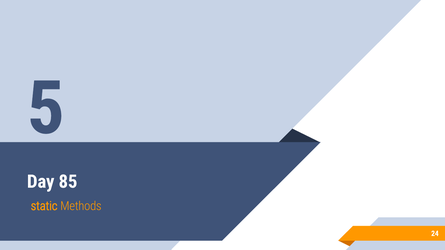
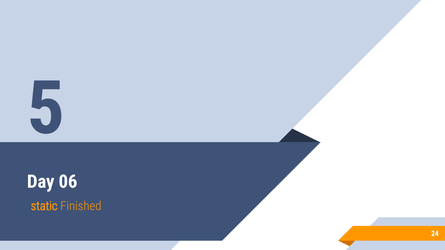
85: 85 -> 06
Methods: Methods -> Finished
